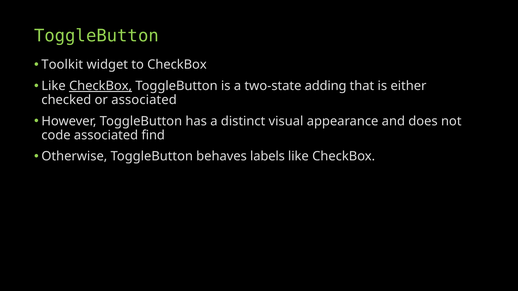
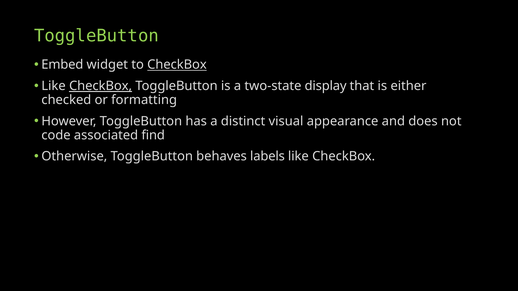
Toolkit: Toolkit -> Embed
CheckBox at (177, 65) underline: none -> present
adding: adding -> display
or associated: associated -> formatting
